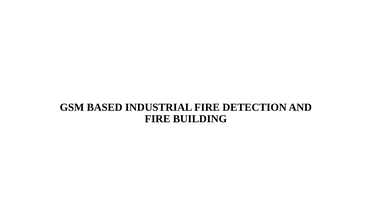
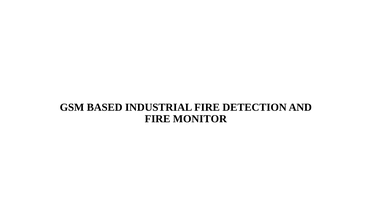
BUILDING: BUILDING -> MONITOR
